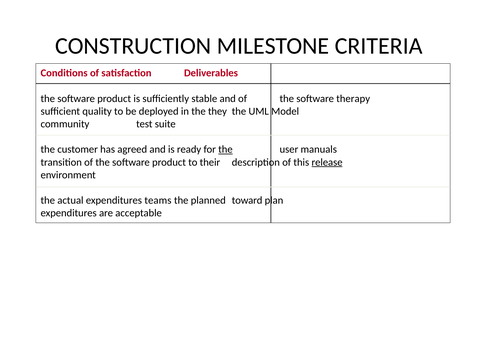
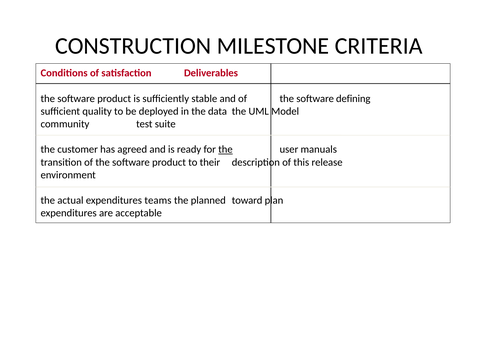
therapy: therapy -> defining
they: they -> data
release underline: present -> none
